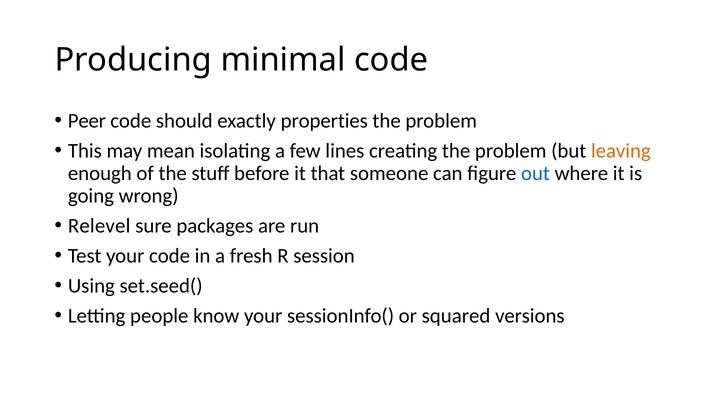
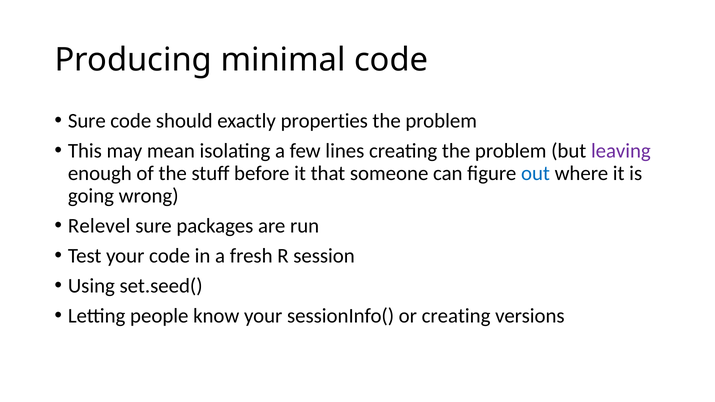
Peer at (87, 121): Peer -> Sure
leaving colour: orange -> purple
or squared: squared -> creating
